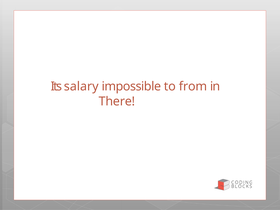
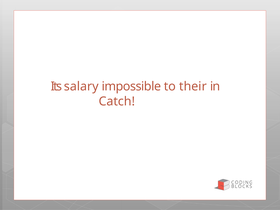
from: from -> their
There: There -> Catch
